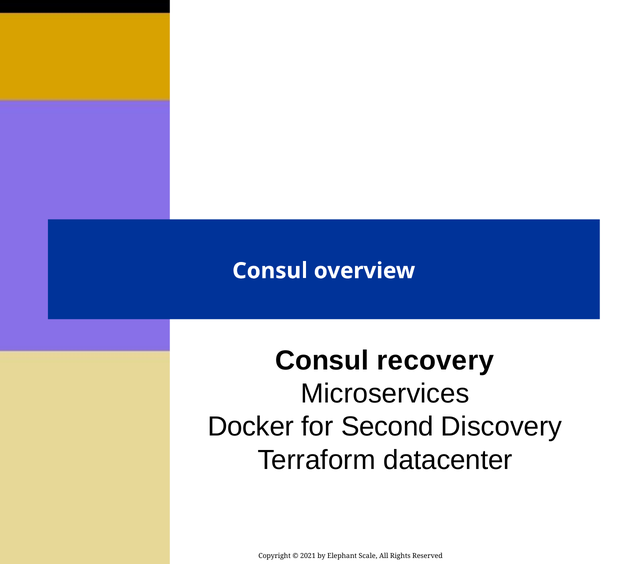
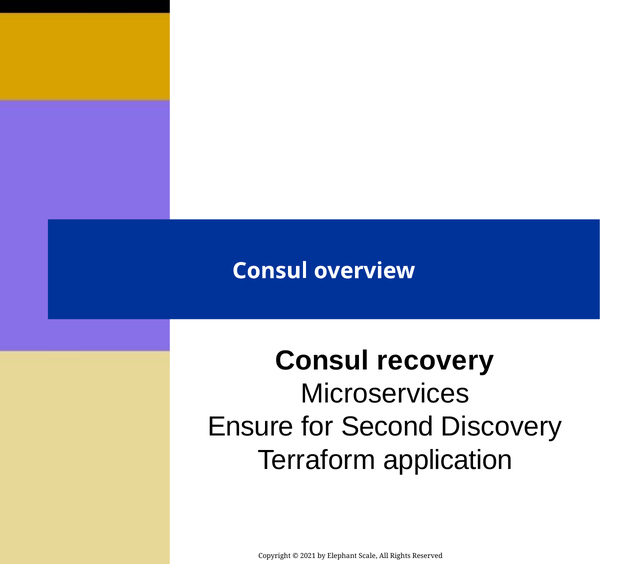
Docker: Docker -> Ensure
datacenter: datacenter -> application
